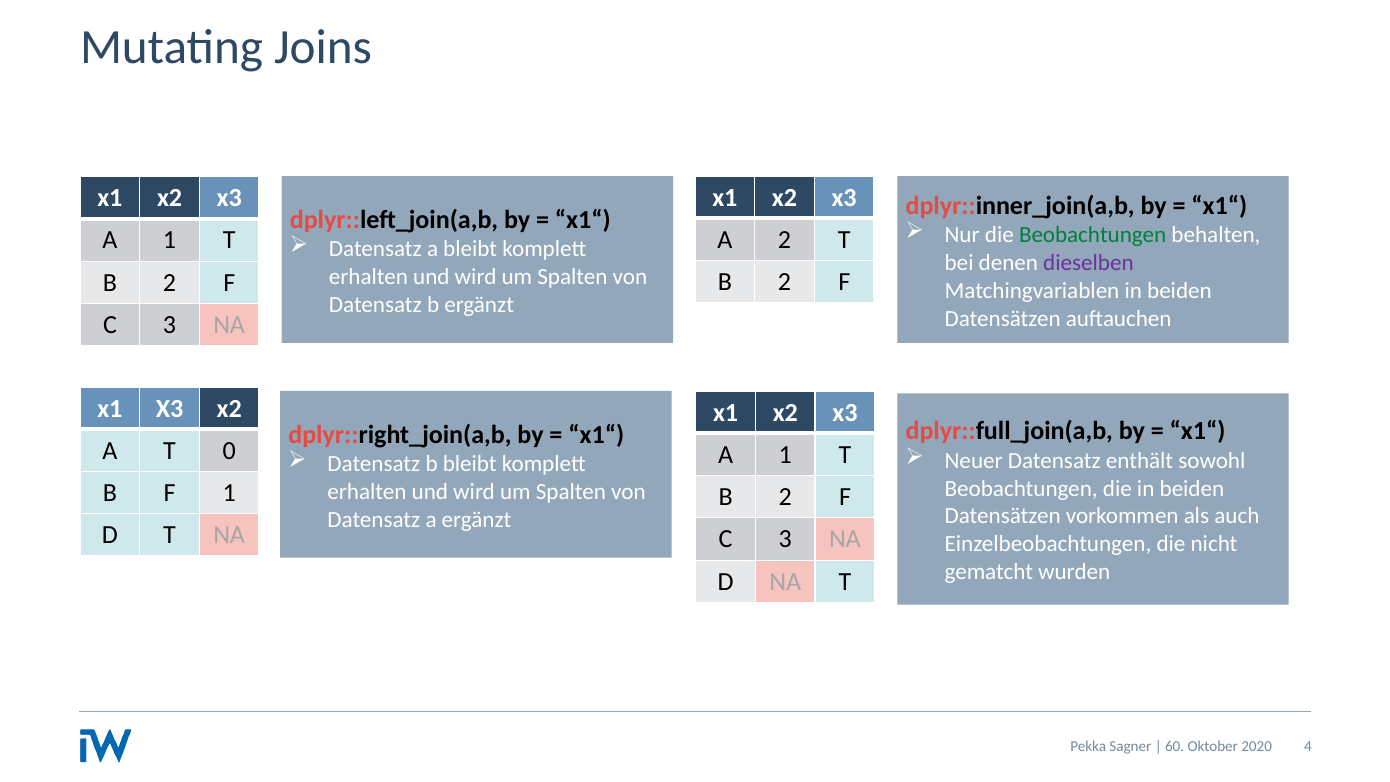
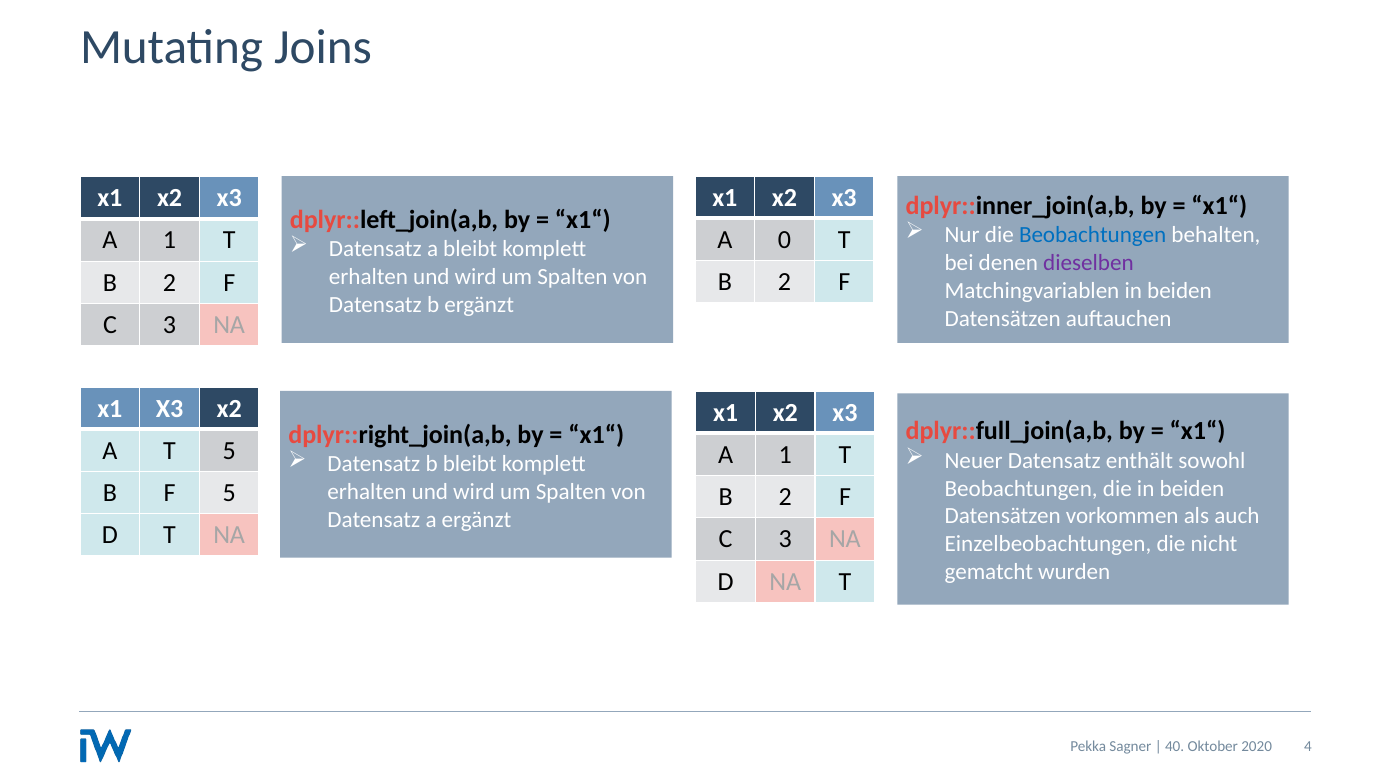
Beobachtungen at (1093, 235) colour: green -> blue
A 2: 2 -> 0
T 0: 0 -> 5
F 1: 1 -> 5
60: 60 -> 40
